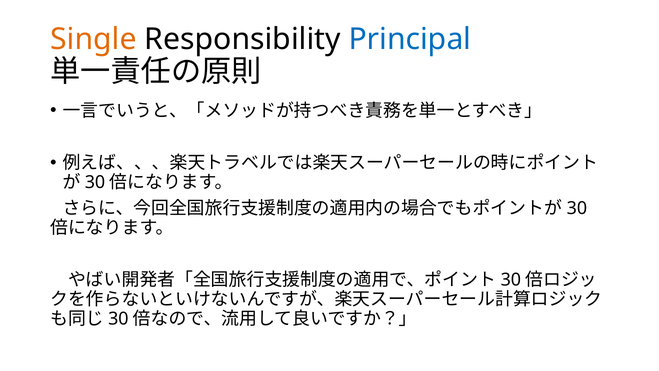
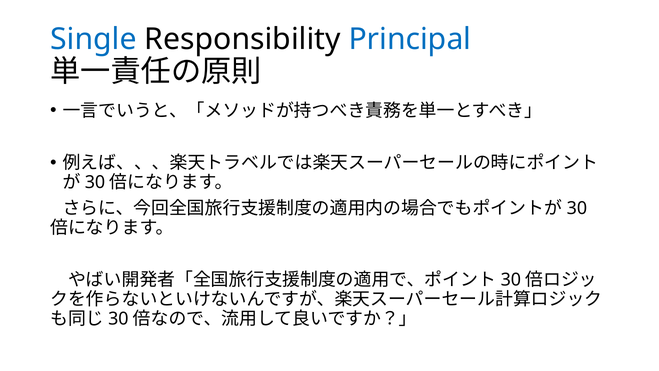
Single colour: orange -> blue
